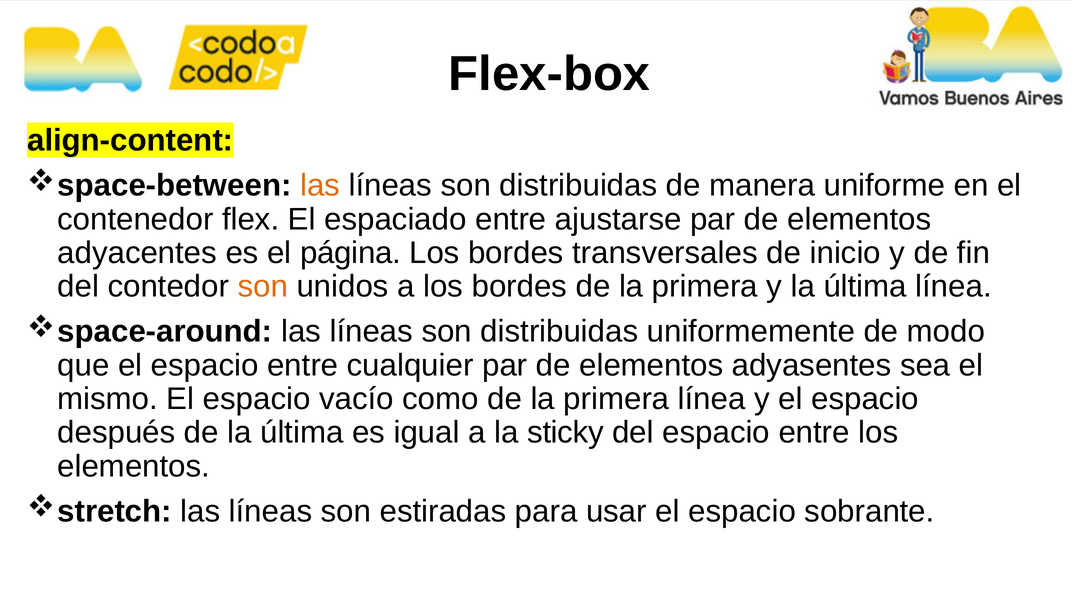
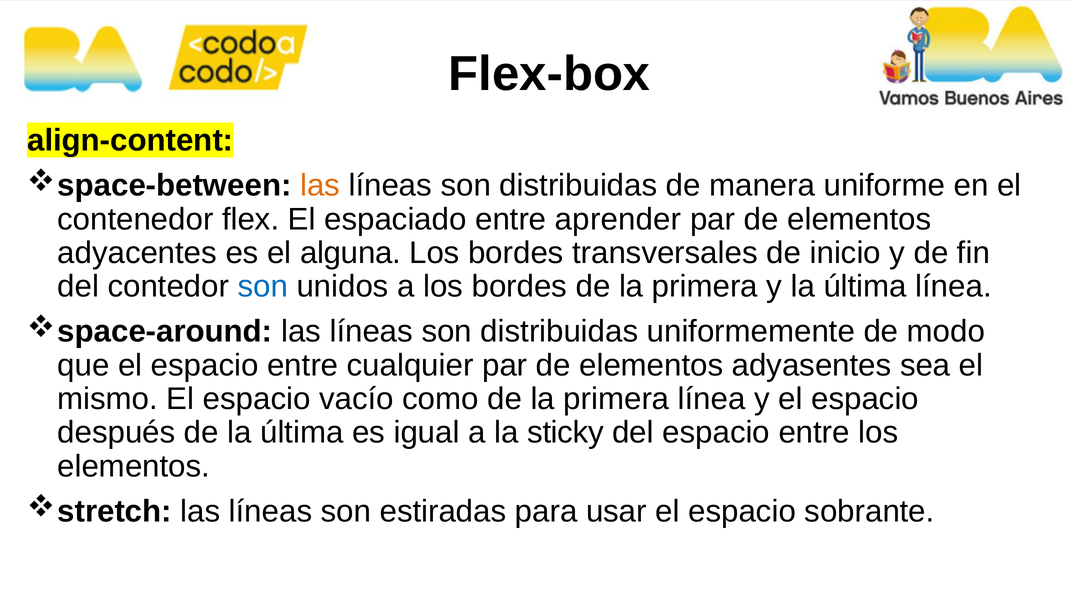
ajustarse: ajustarse -> aprender
página: página -> alguna
son at (263, 287) colour: orange -> blue
